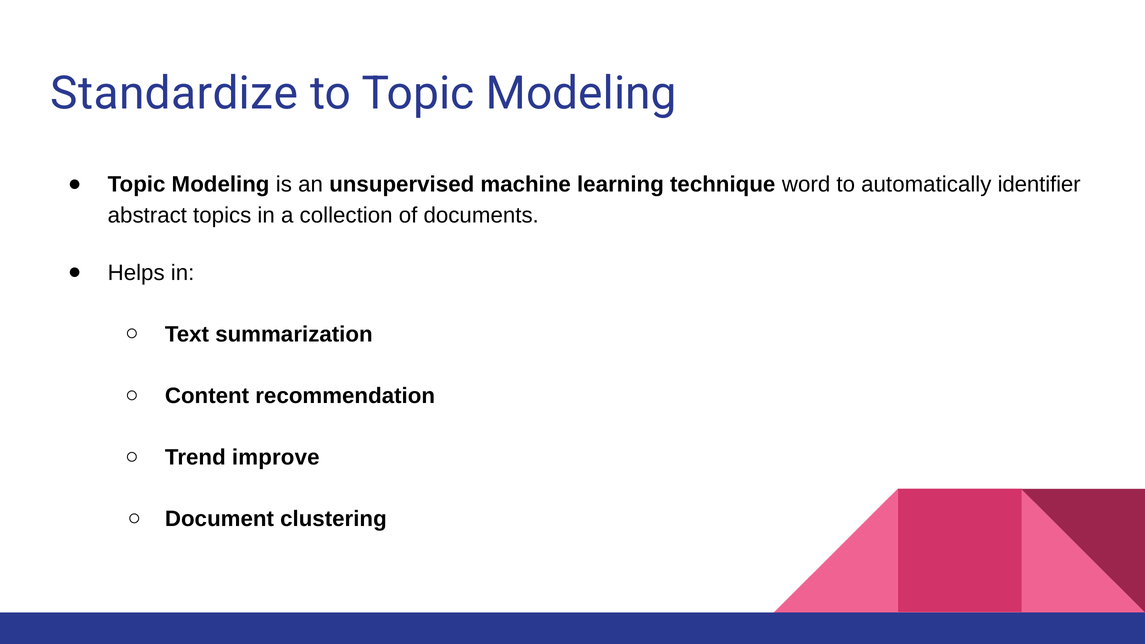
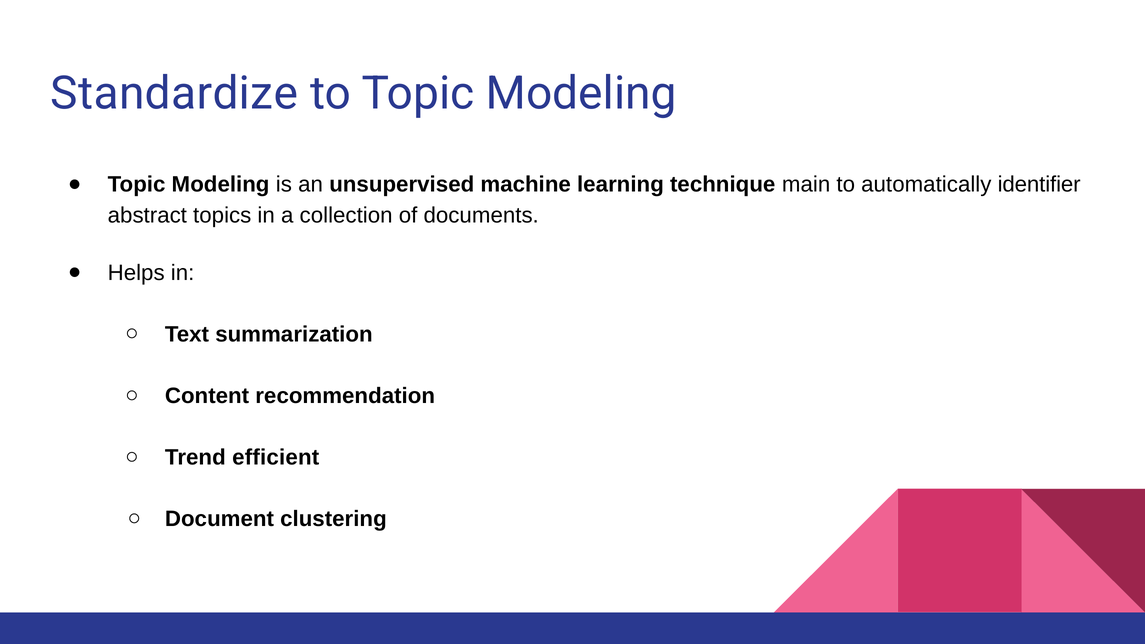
word: word -> main
improve: improve -> efficient
